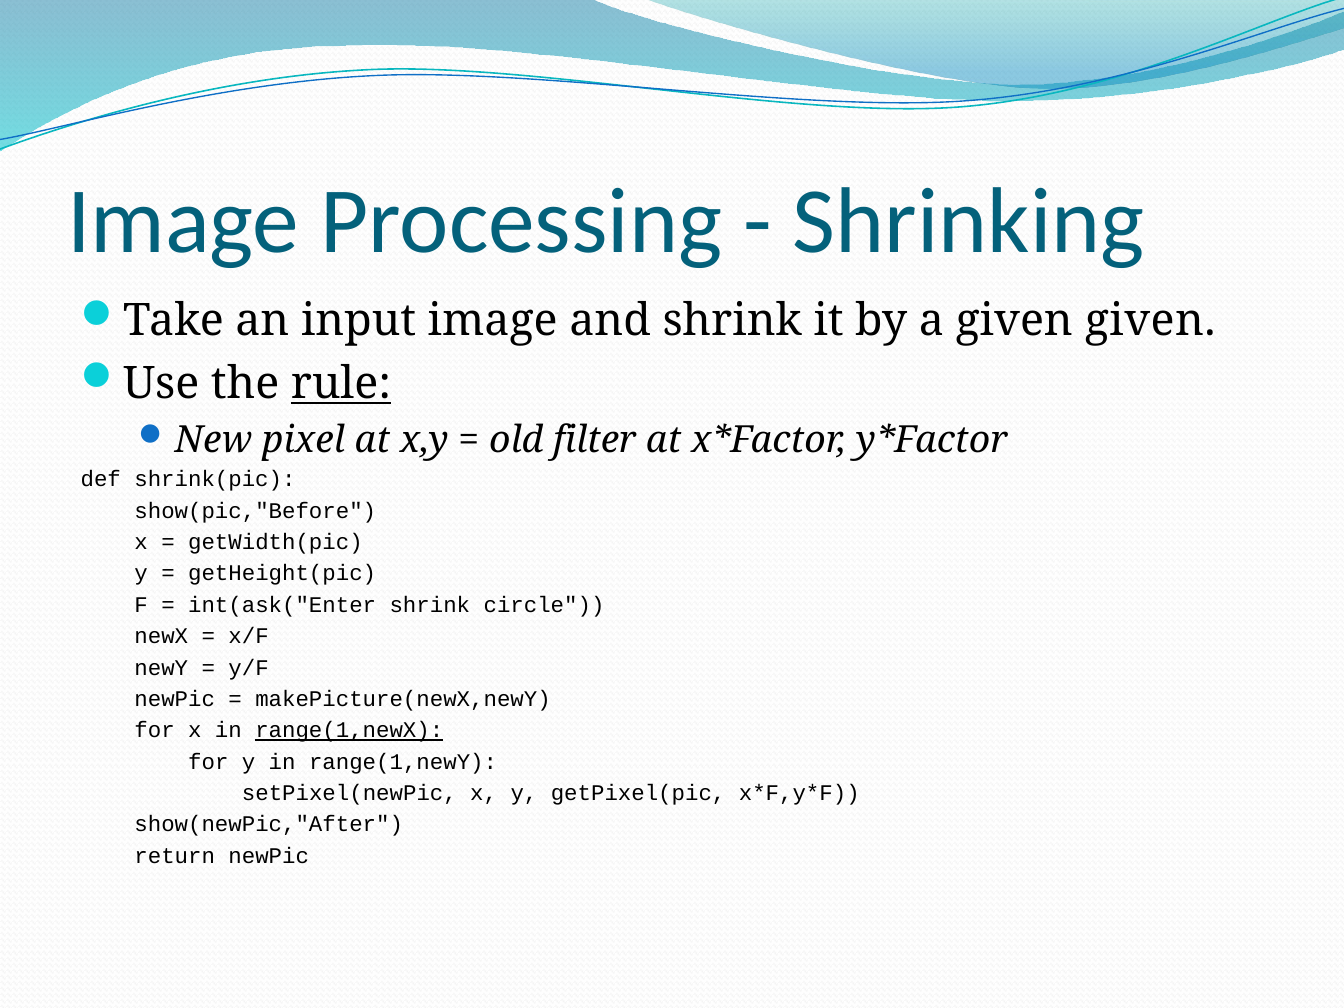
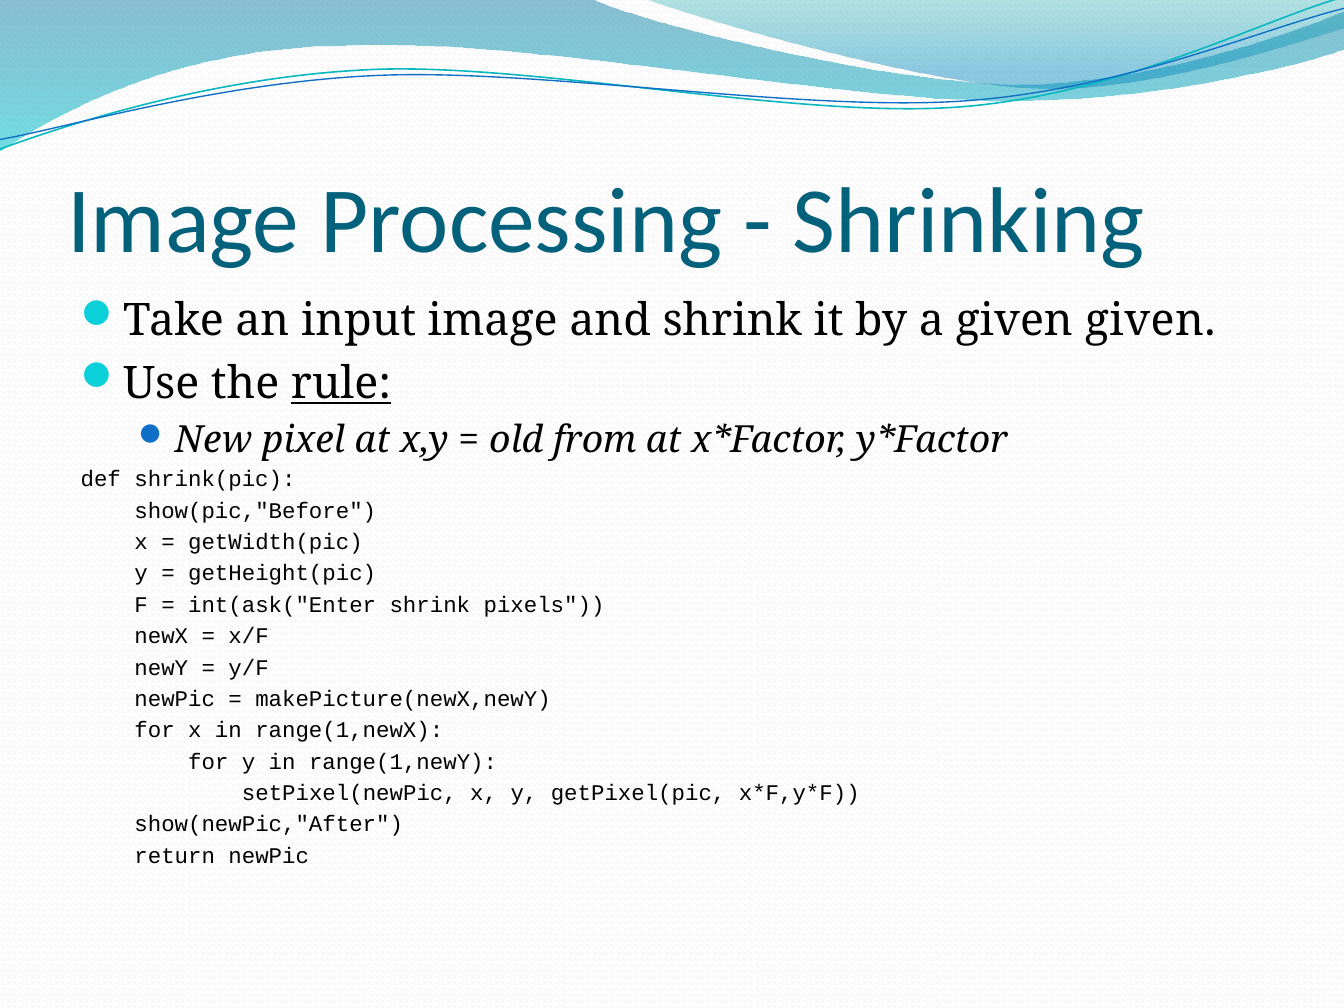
filter: filter -> from
circle: circle -> pixels
range(1,newX underline: present -> none
